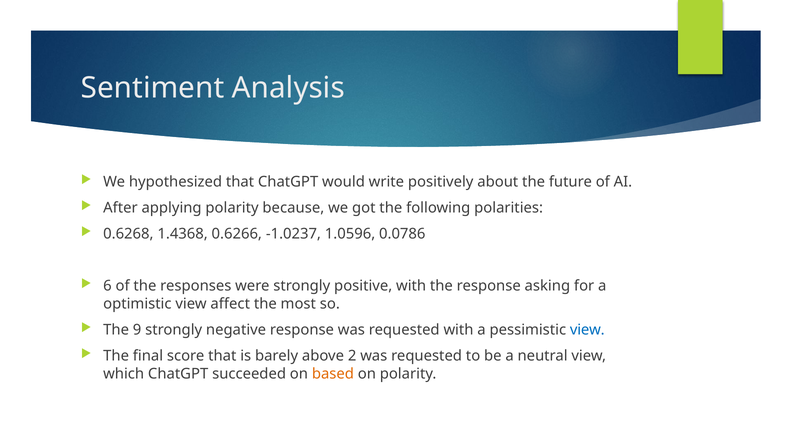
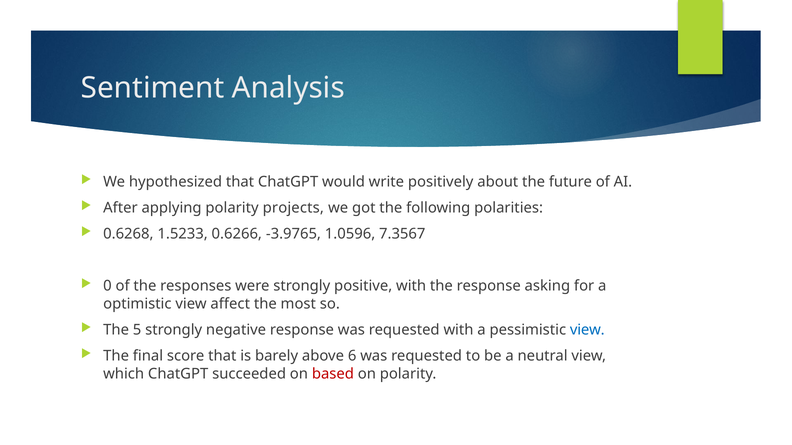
because: because -> projects
1.4368: 1.4368 -> 1.5233
-1.0237: -1.0237 -> -3.9765
0.0786: 0.0786 -> 7.3567
6: 6 -> 0
9: 9 -> 5
2: 2 -> 6
based colour: orange -> red
